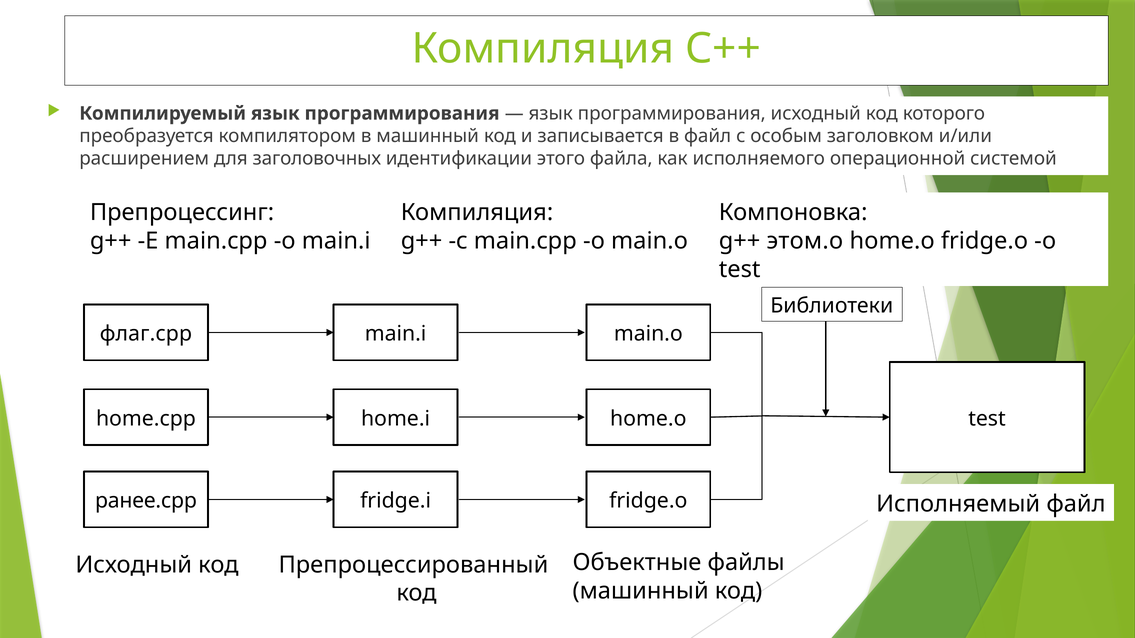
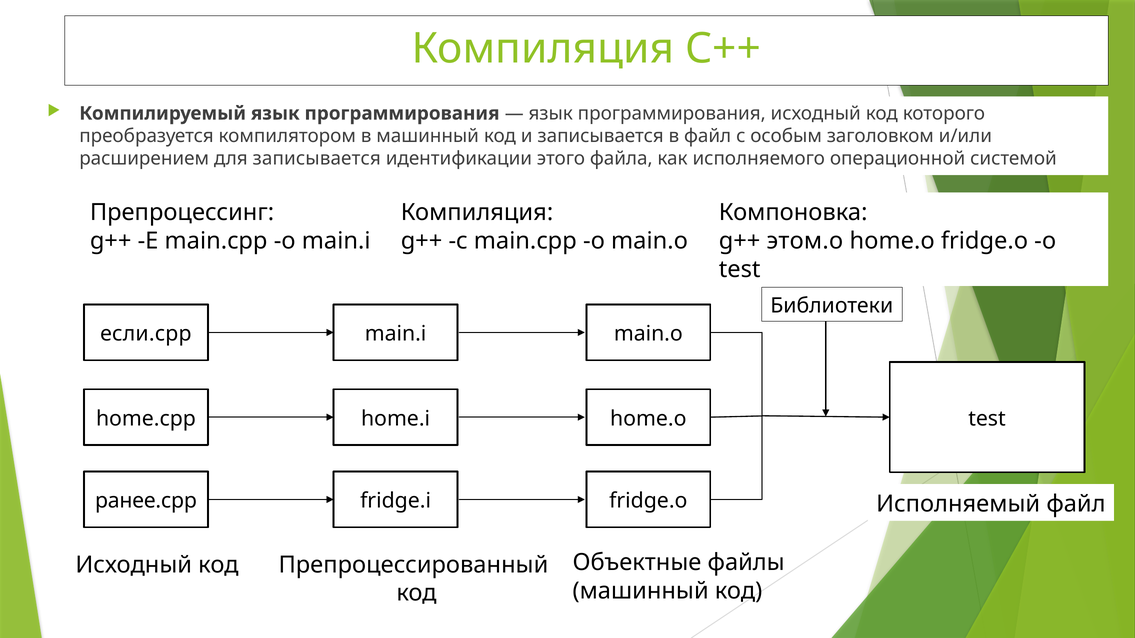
для заголовочных: заголовочных -> записывается
флаг.cpp: флаг.cpp -> если.cpp
